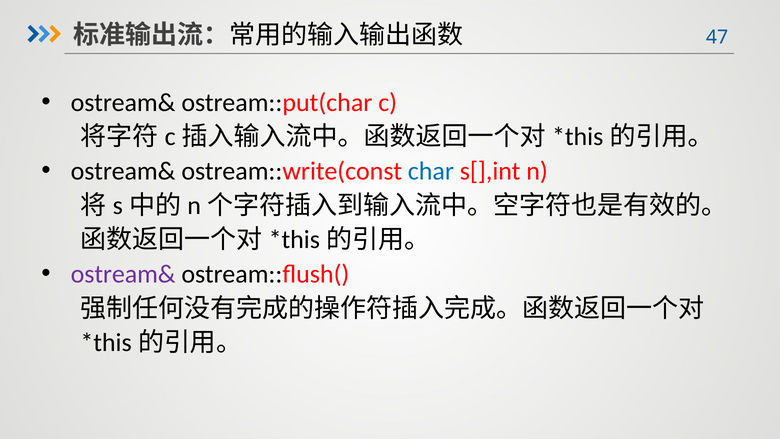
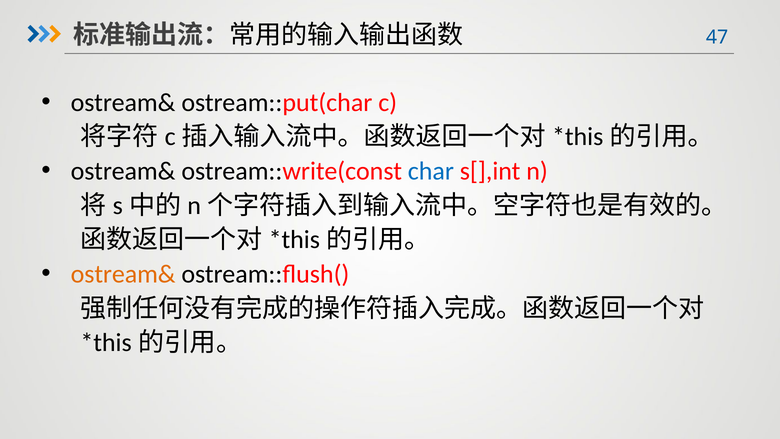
ostream& at (123, 274) colour: purple -> orange
